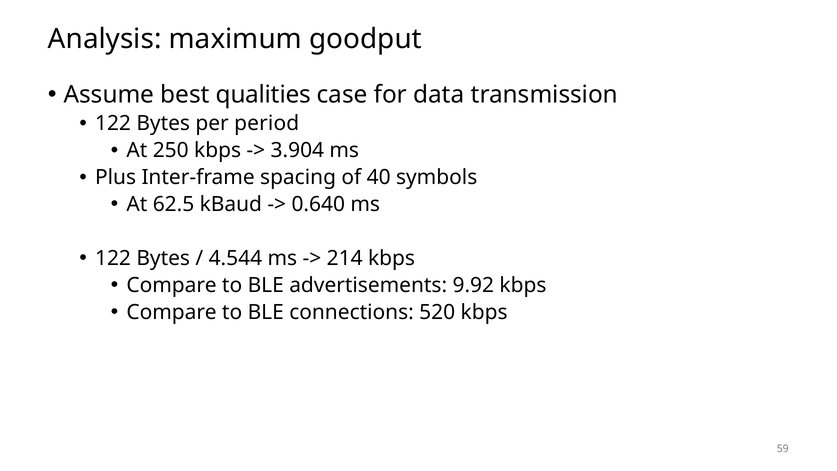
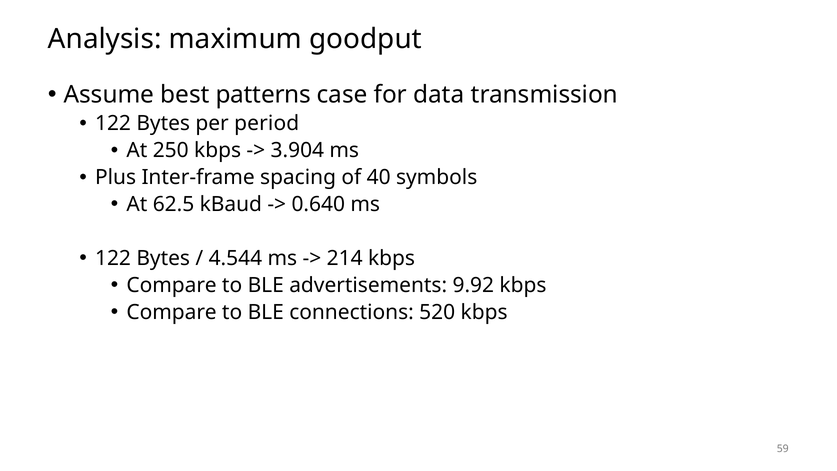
qualities: qualities -> patterns
